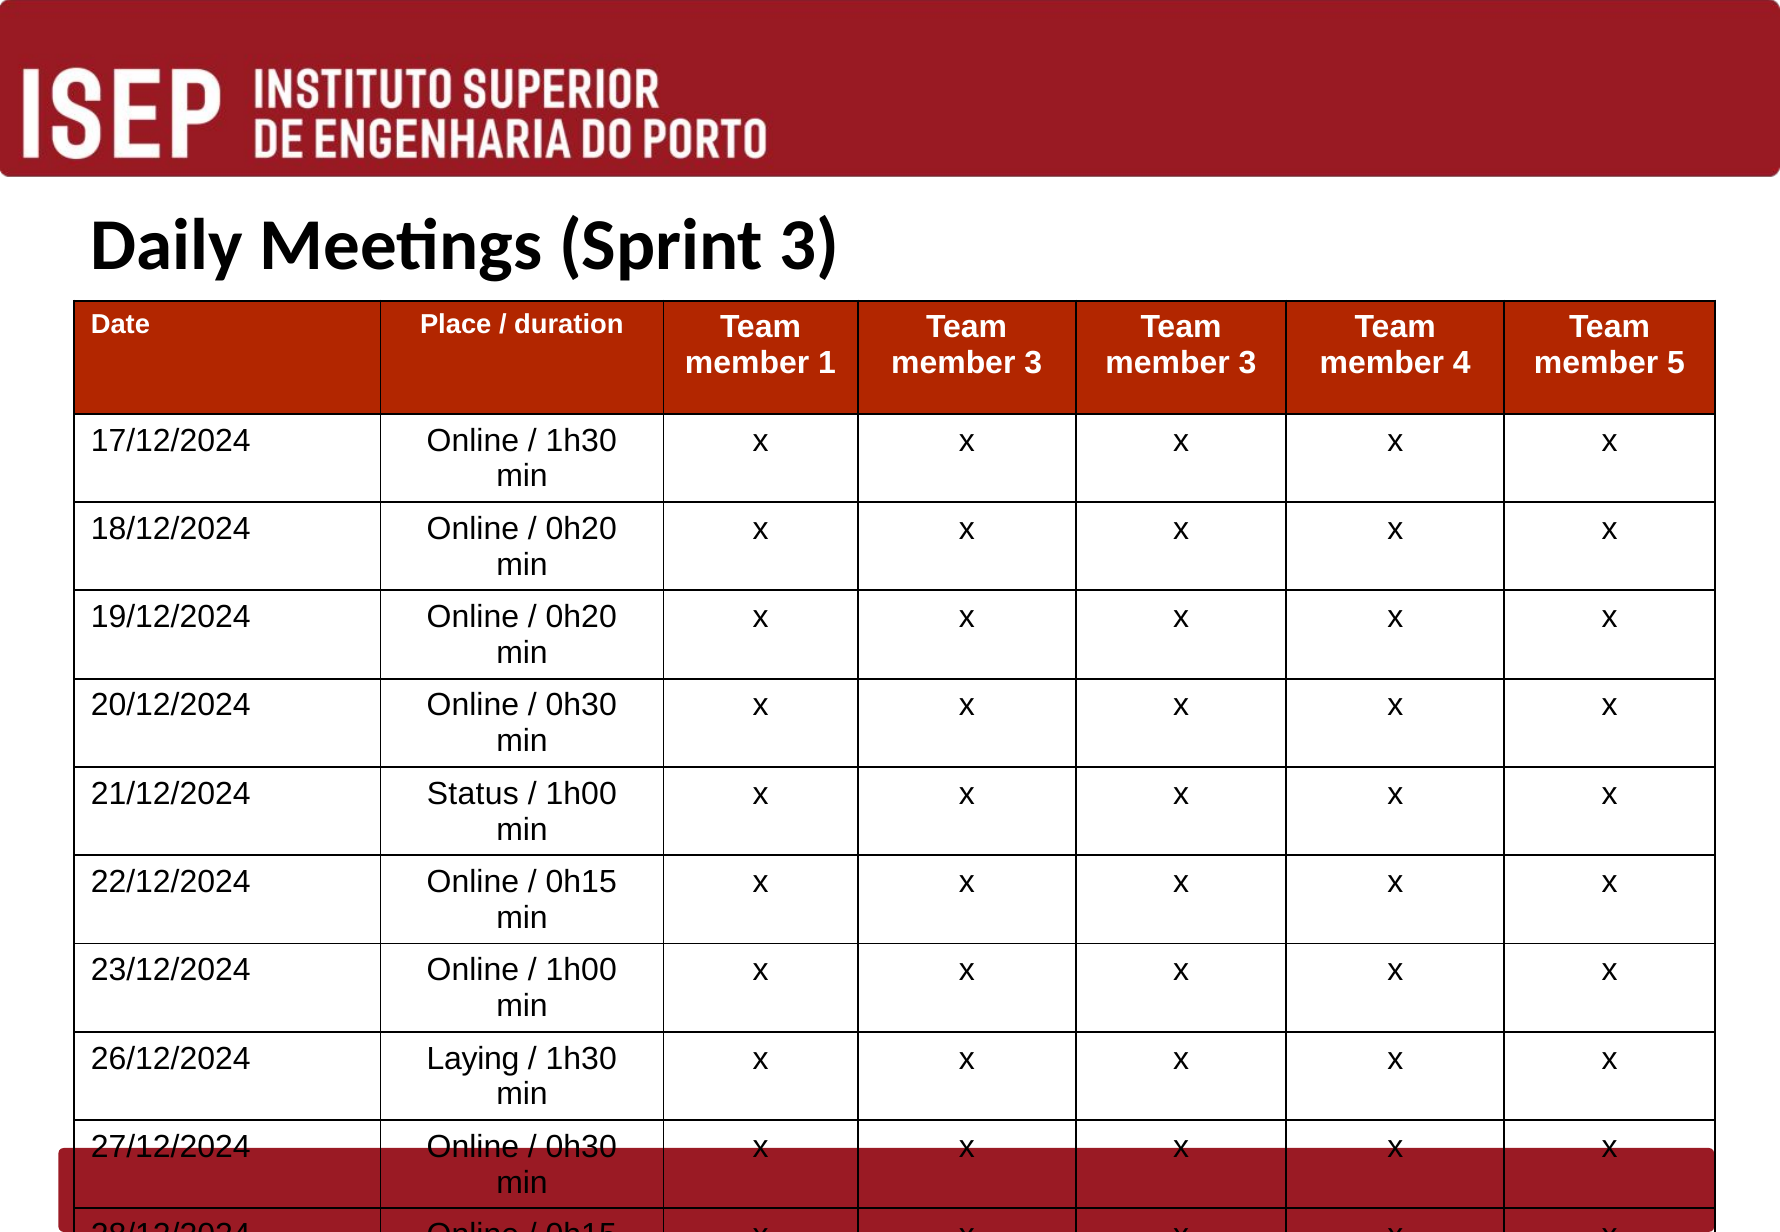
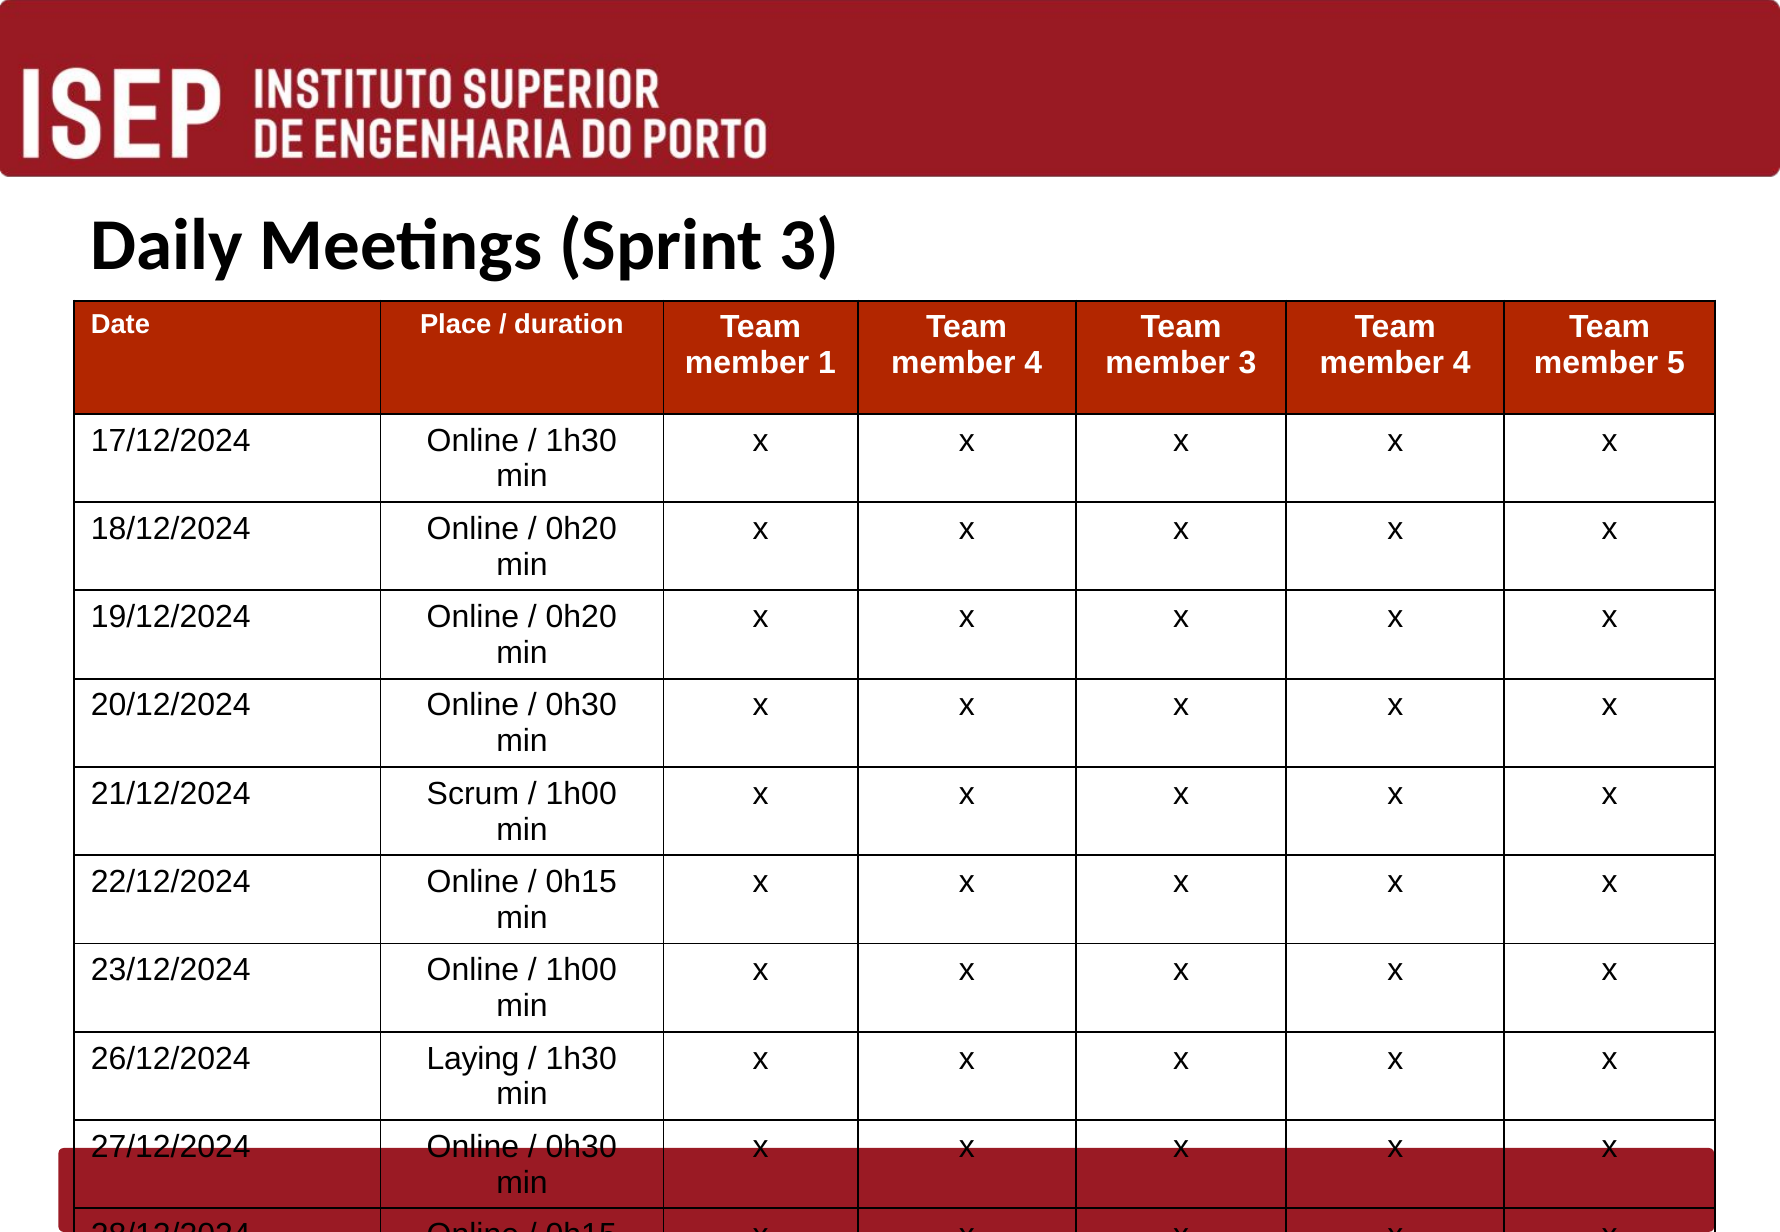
3 at (1033, 363): 3 -> 4
Status: Status -> Scrum
